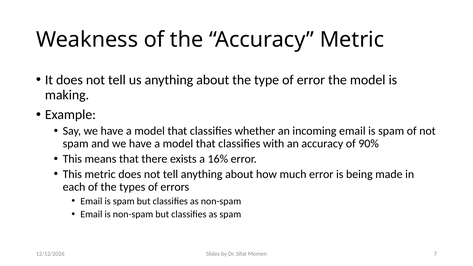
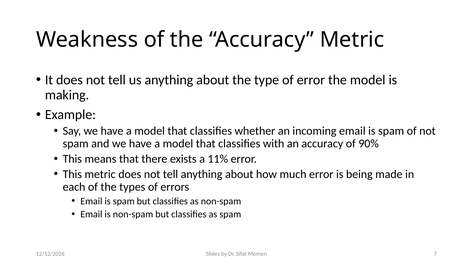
16%: 16% -> 11%
